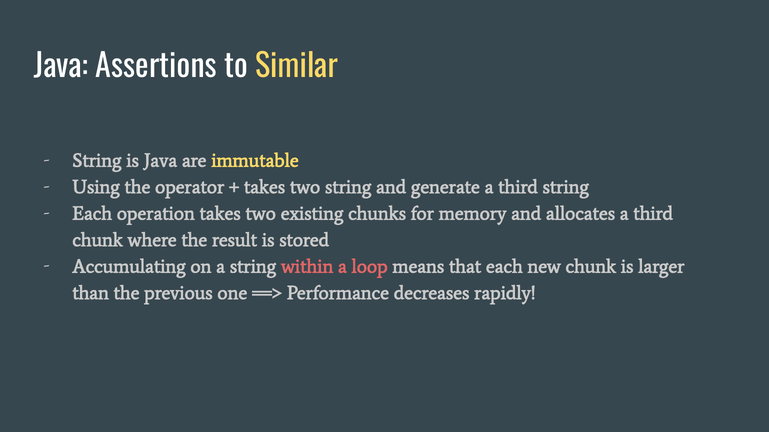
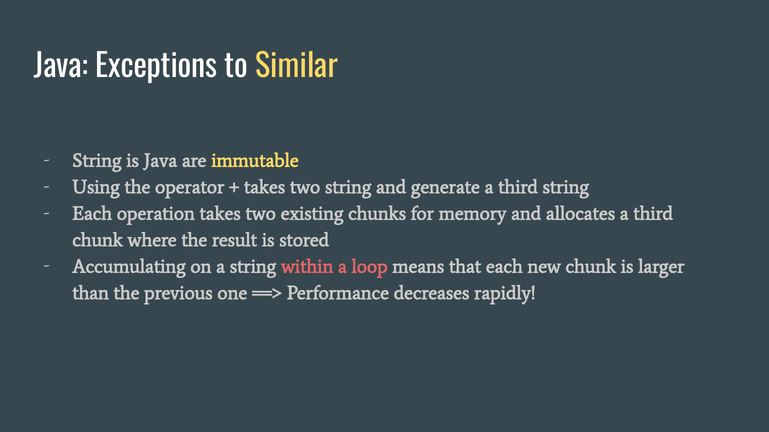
Assertions: Assertions -> Exceptions
